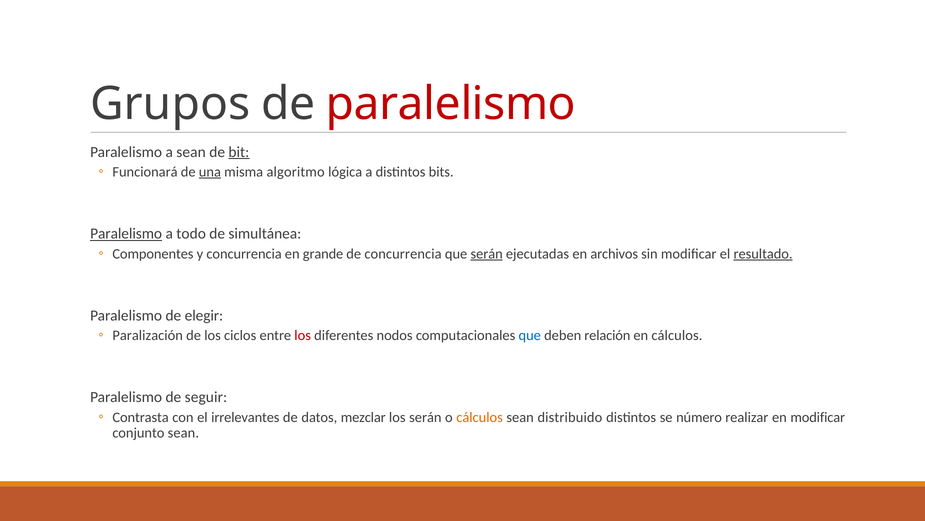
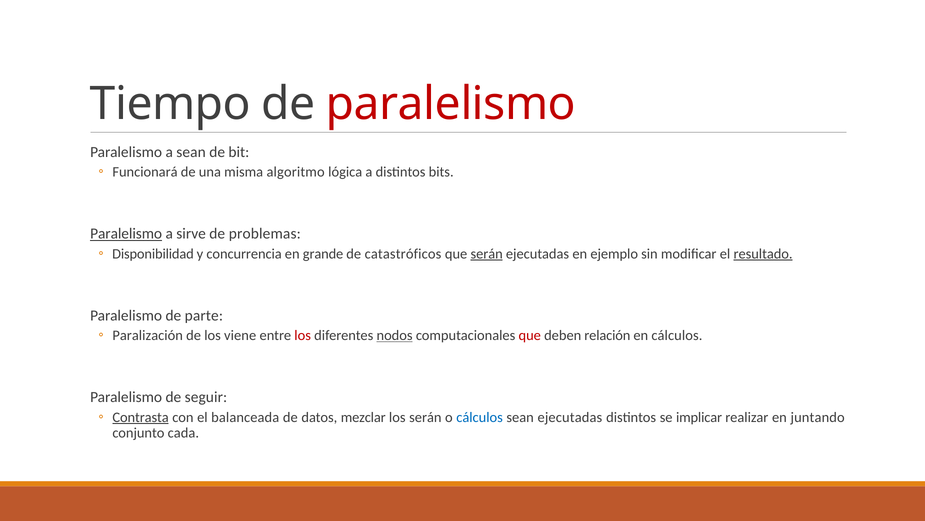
Grupos: Grupos -> Tiempo
bit underline: present -> none
una underline: present -> none
todo: todo -> sirve
simultánea: simultánea -> problemas
Componentes: Componentes -> Disponibilidad
de concurrencia: concurrencia -> catastróficos
archivos: archivos -> ejemplo
elegir: elegir -> parte
ciclos: ciclos -> viene
nodos underline: none -> present
que at (530, 335) colour: blue -> red
Contrasta underline: none -> present
irrelevantes: irrelevantes -> balanceada
cálculos at (480, 417) colour: orange -> blue
sean distribuido: distribuido -> ejecutadas
número: número -> implicar
en modificar: modificar -> juntando
conjunto sean: sean -> cada
